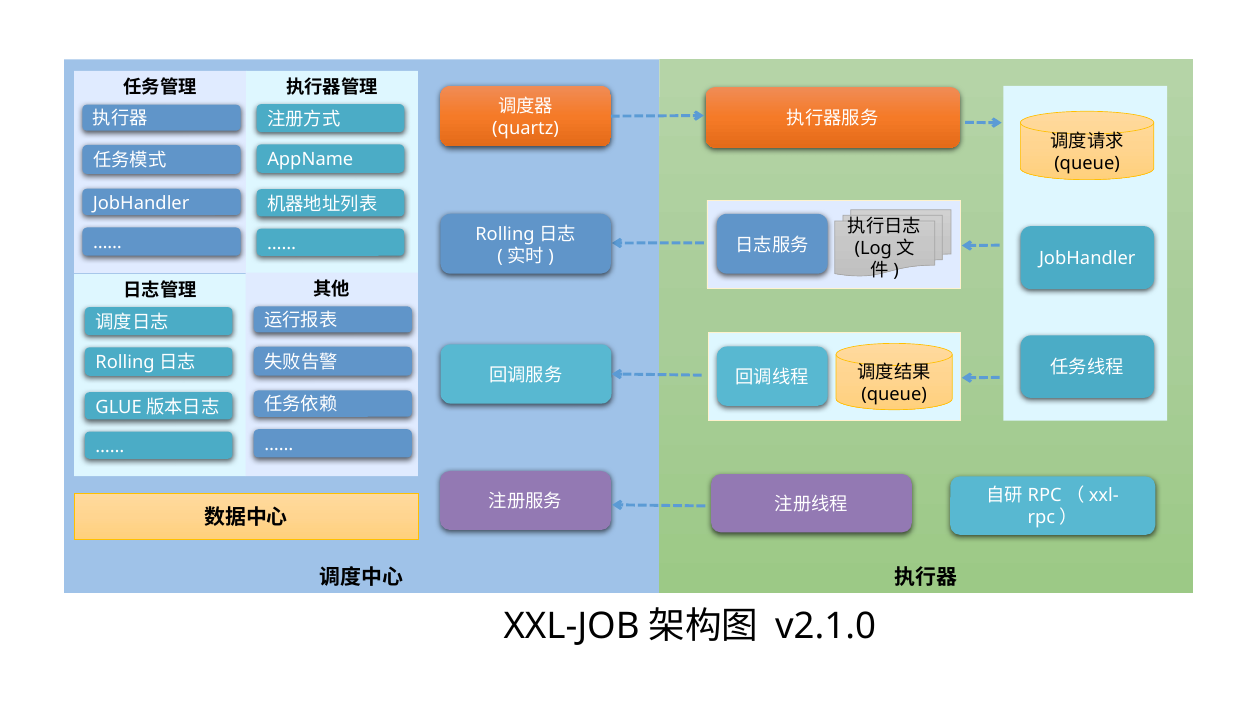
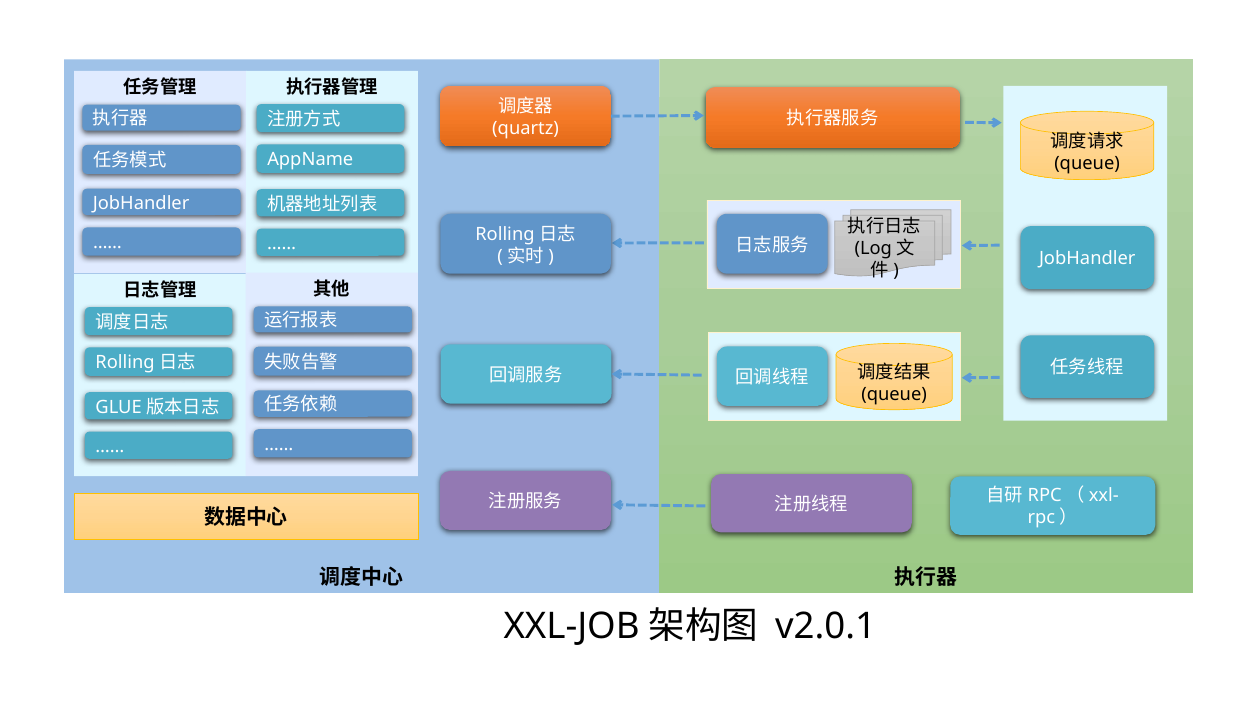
v2.1.0: v2.1.0 -> v2.0.1
